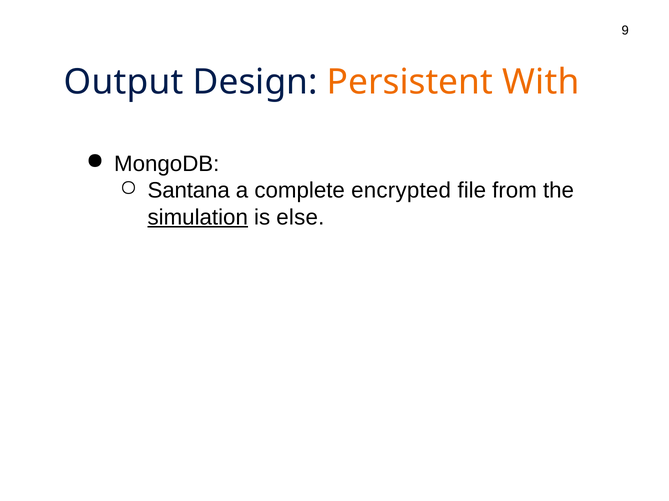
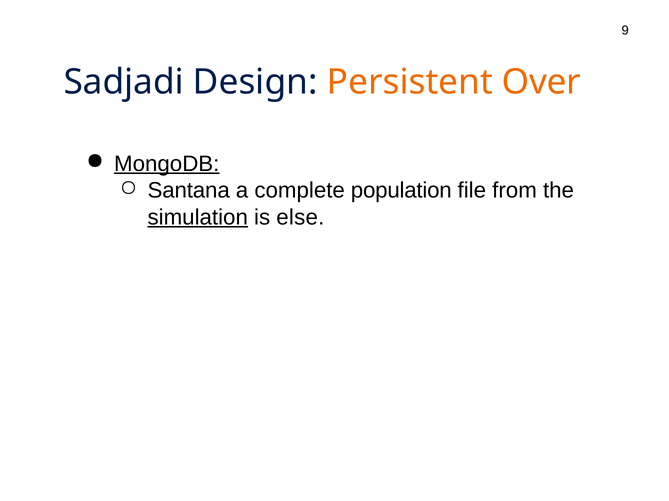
Output: Output -> Sadjadi
With: With -> Over
MongoDB underline: none -> present
encrypted: encrypted -> population
